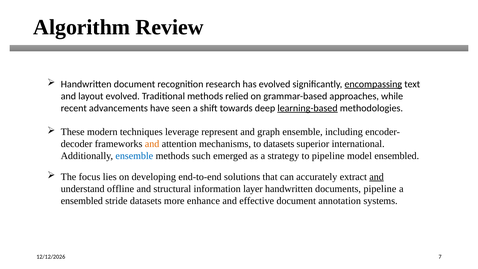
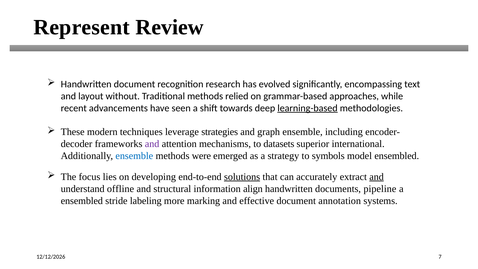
Algorithm: Algorithm -> Represent
encompassing underline: present -> none
layout evolved: evolved -> without
represent: represent -> strategies
and at (152, 144) colour: orange -> purple
such: such -> were
to pipeline: pipeline -> symbols
solutions underline: none -> present
layer: layer -> align
stride datasets: datasets -> labeling
enhance: enhance -> marking
